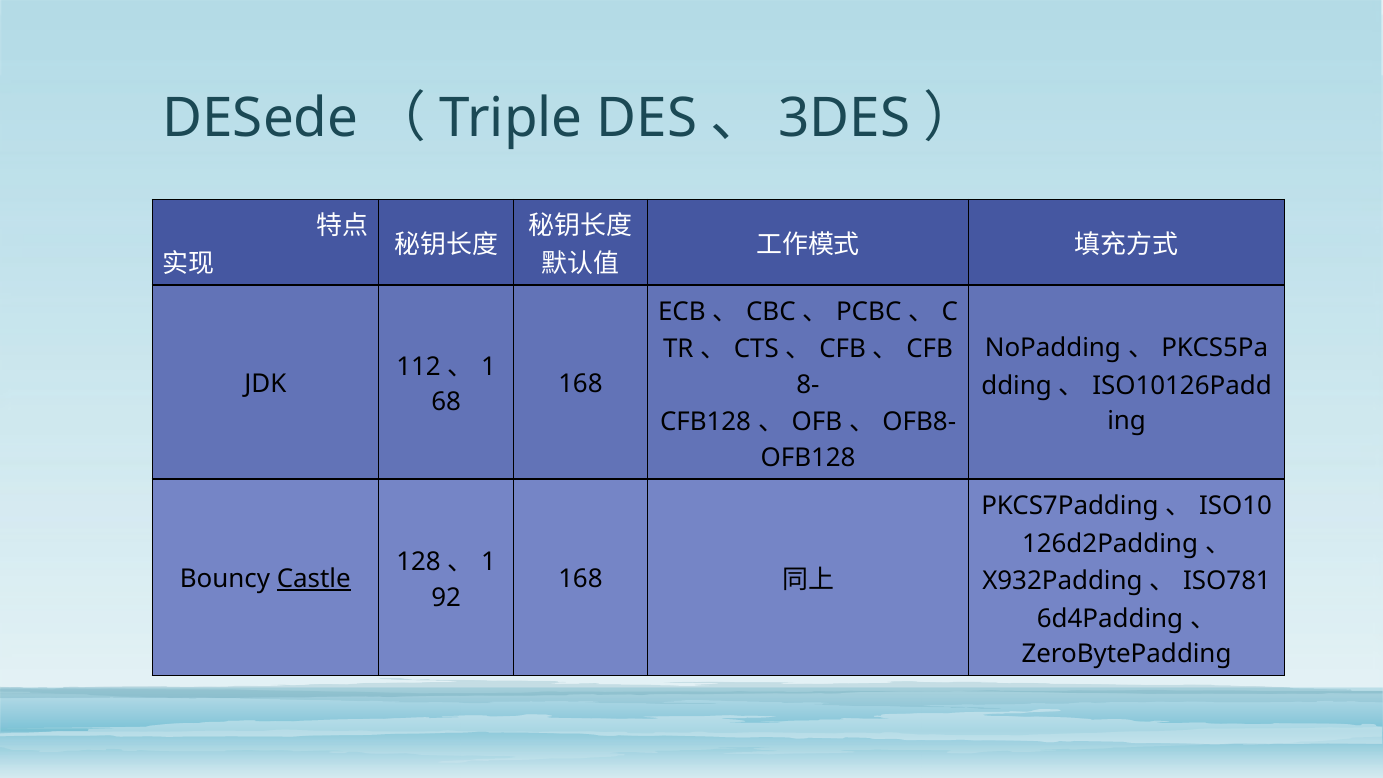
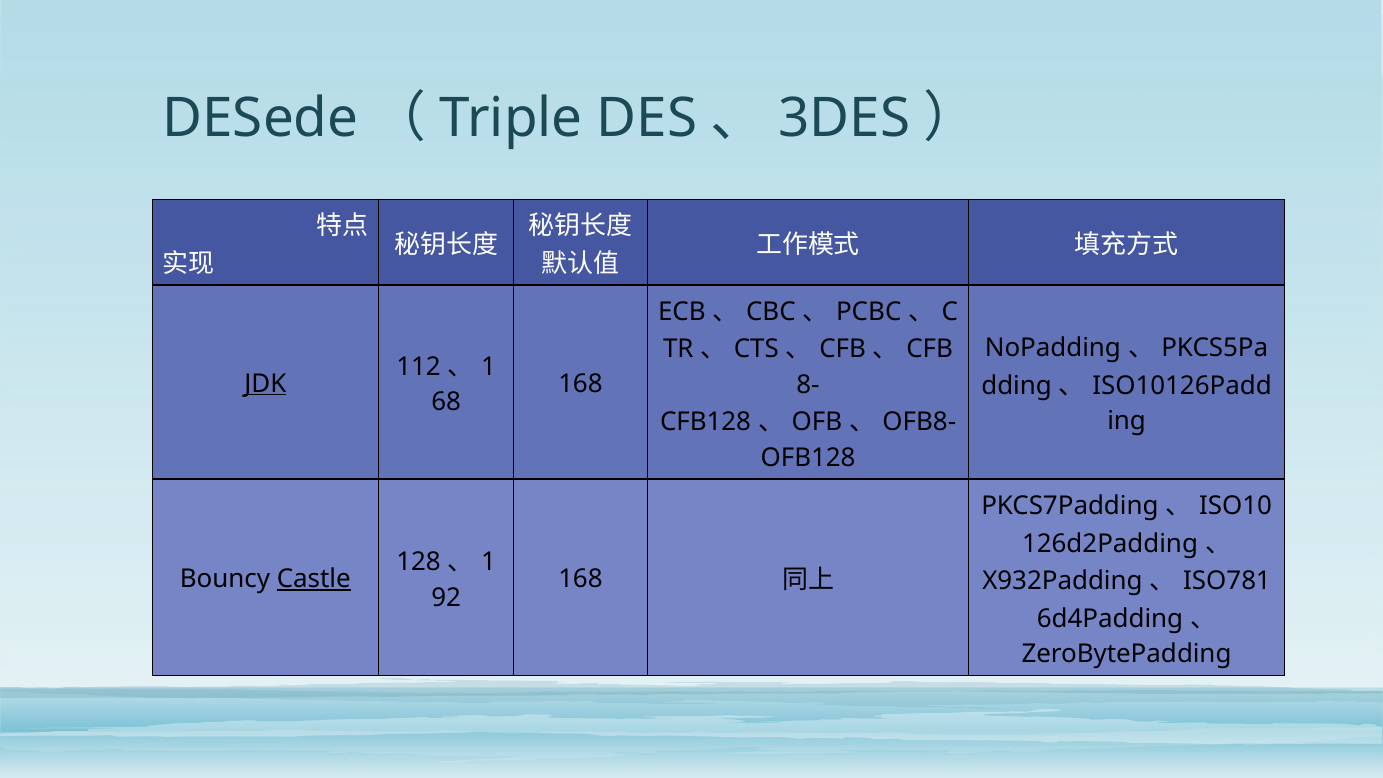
JDK underline: none -> present
